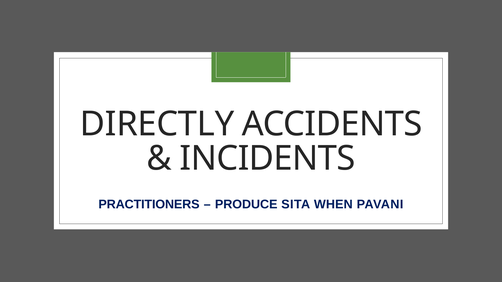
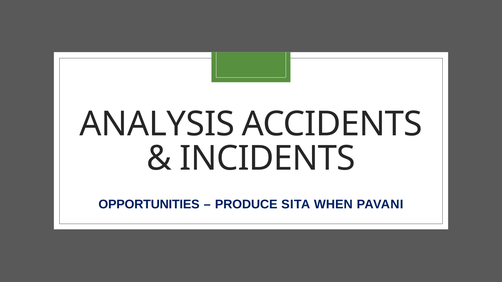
DIRECTLY: DIRECTLY -> ANALYSIS
PRACTITIONERS: PRACTITIONERS -> OPPORTUNITIES
